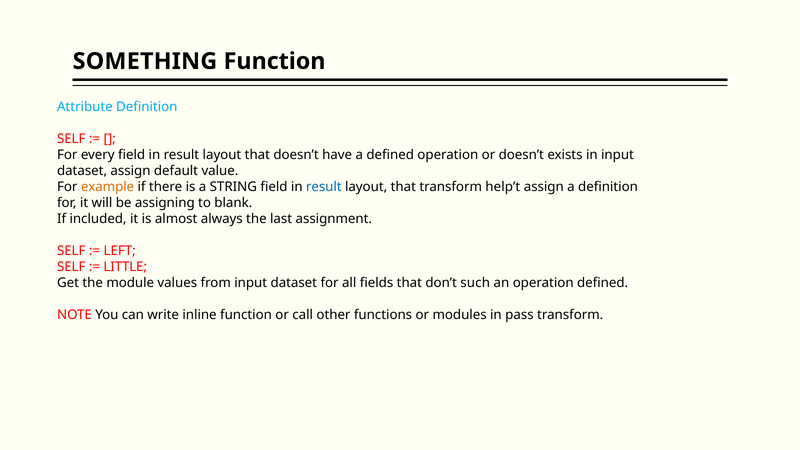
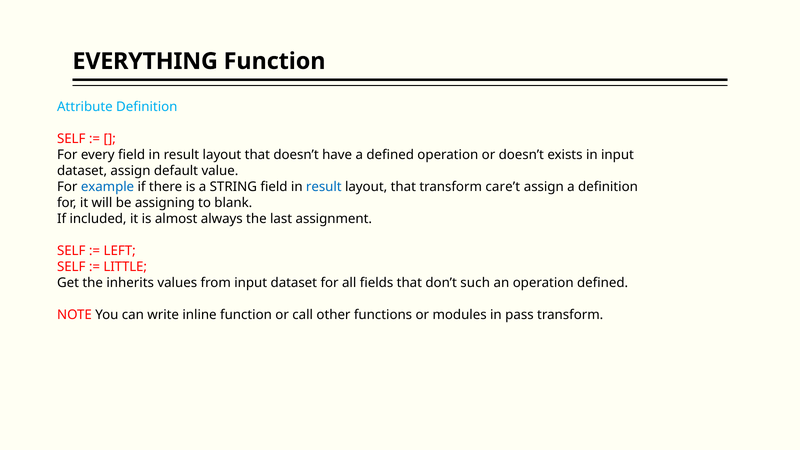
SOMETHING: SOMETHING -> EVERYTHING
example colour: orange -> blue
help’t: help’t -> care’t
module: module -> inherits
